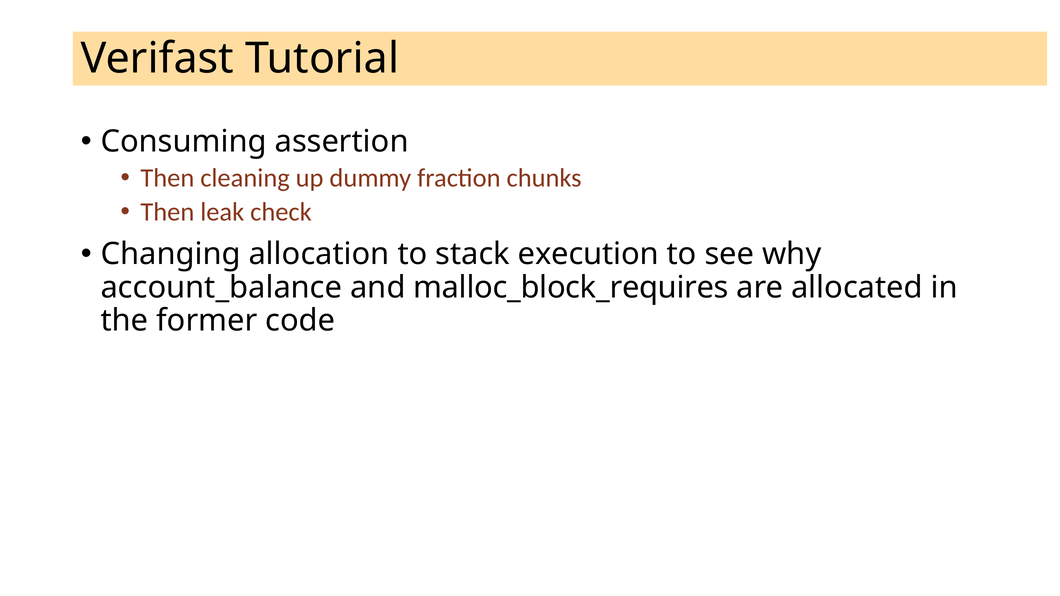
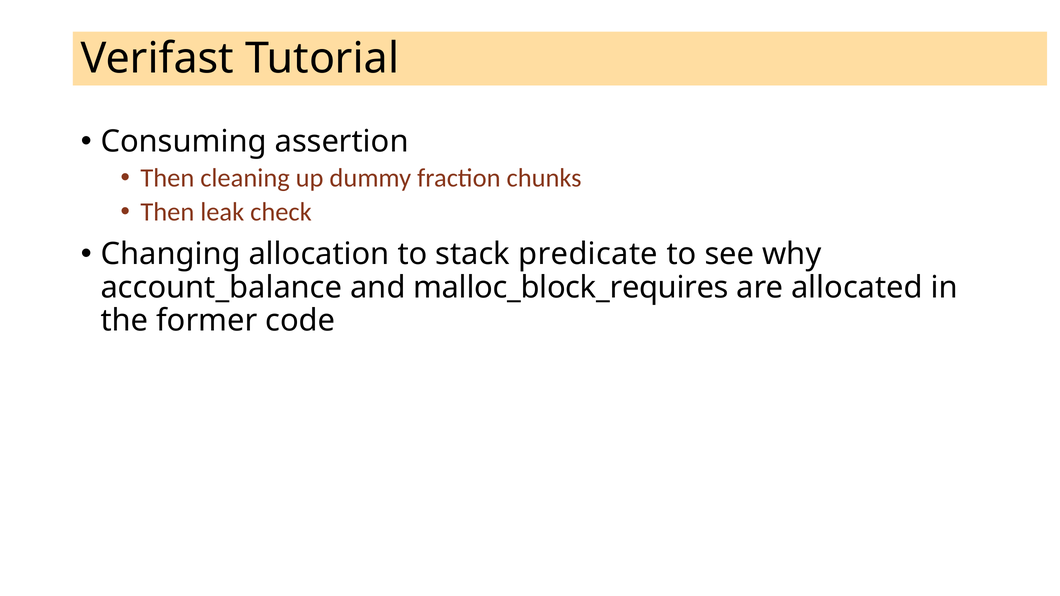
execution: execution -> predicate
